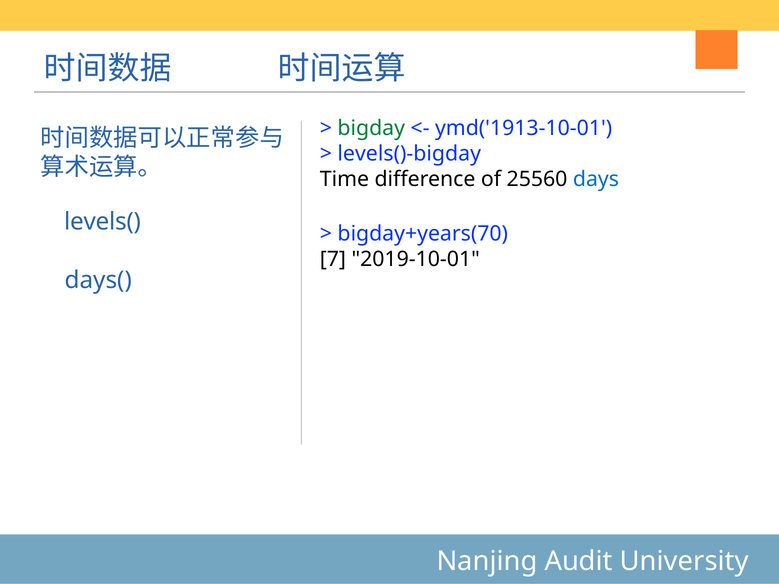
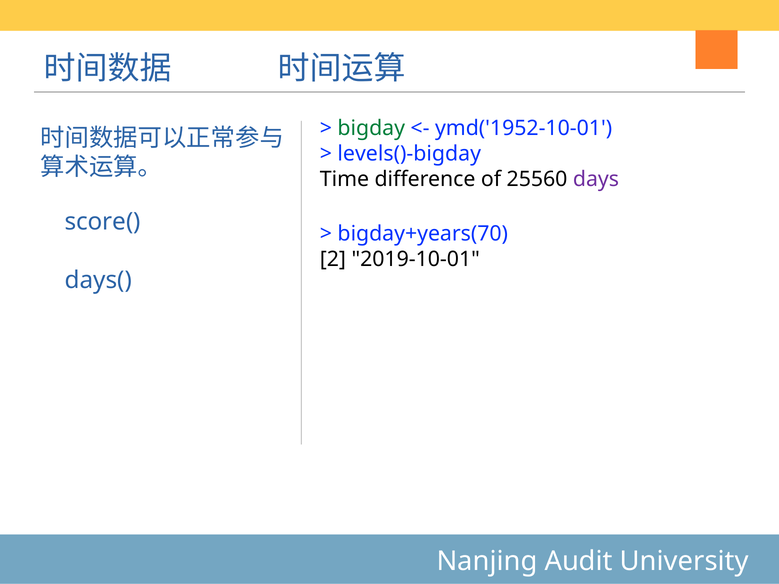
ymd('1913-10-01: ymd('1913-10-01 -> ymd('1952-10-01
days colour: blue -> purple
levels(: levels( -> score(
7: 7 -> 2
